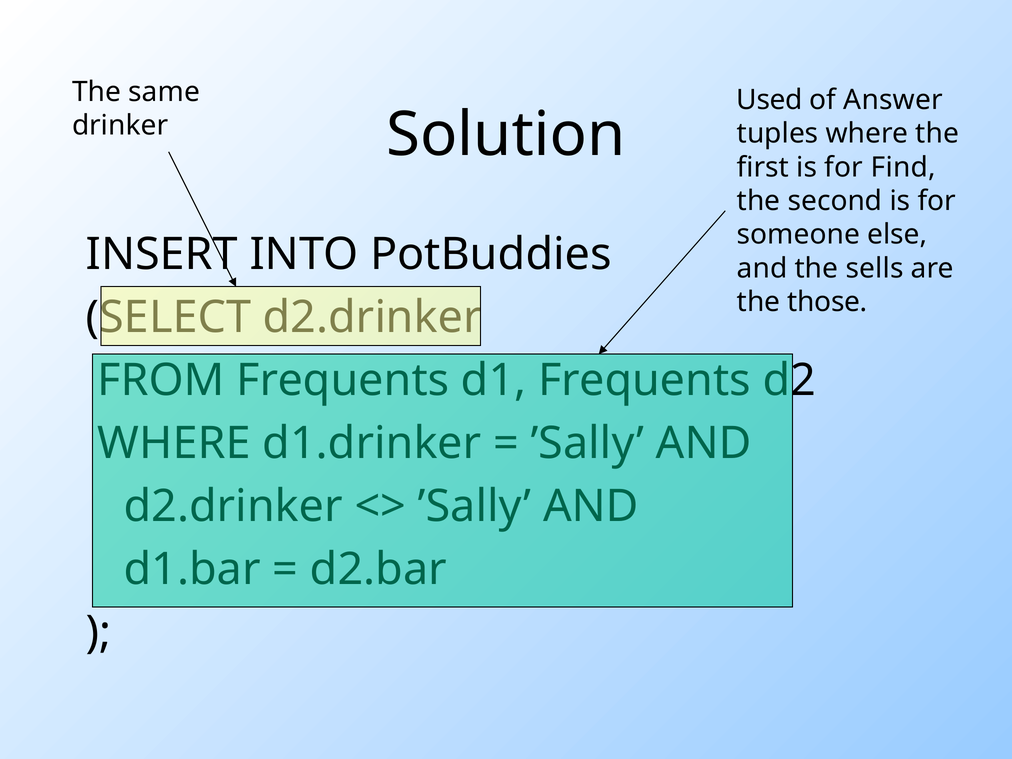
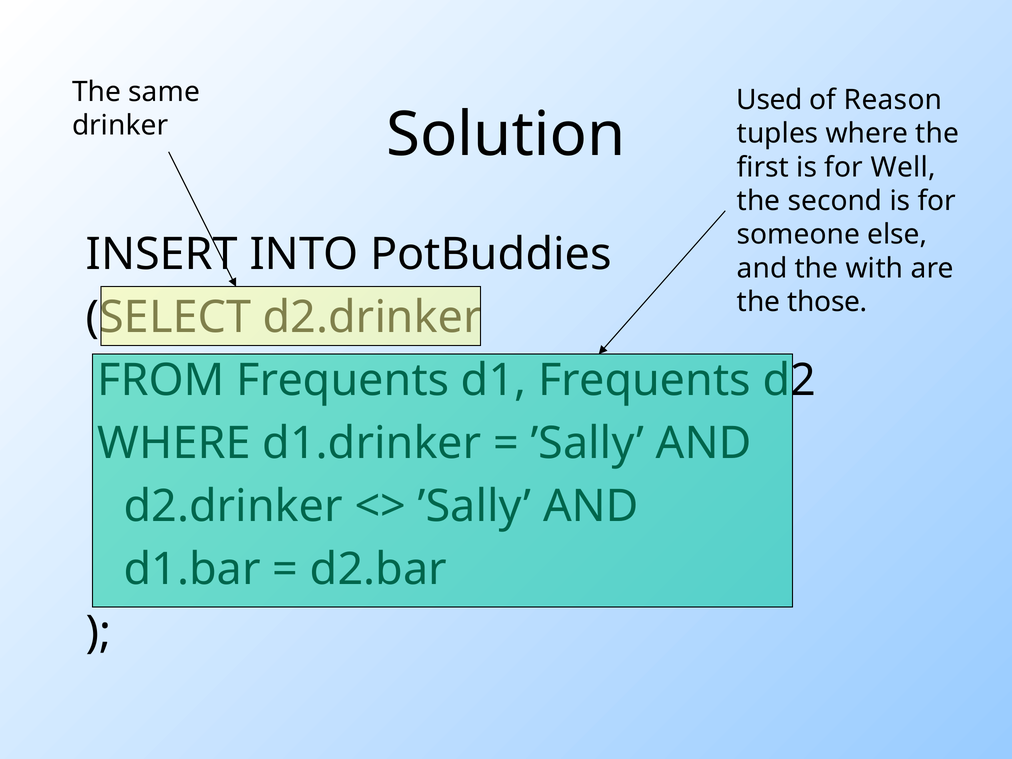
Answer: Answer -> Reason
Find: Find -> Well
sells: sells -> with
